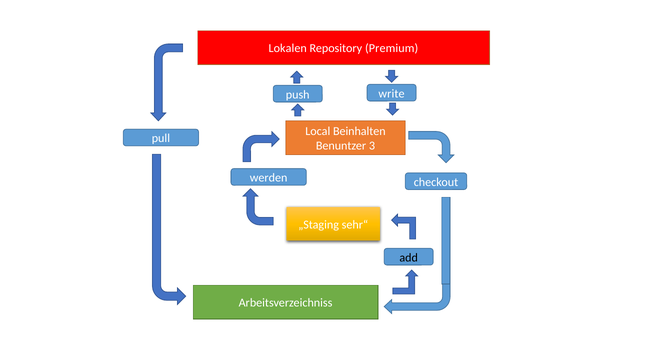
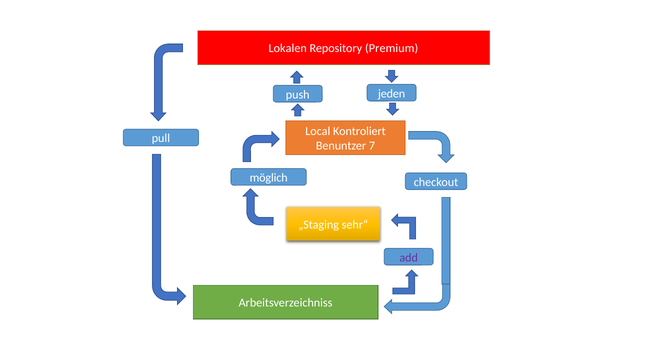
write: write -> jeden
Beinhalten: Beinhalten -> Kontroliert
3: 3 -> 7
werden: werden -> möglich
add colour: black -> purple
